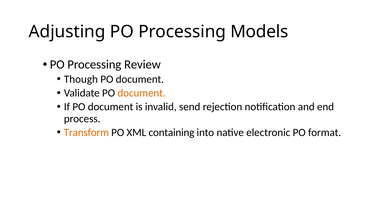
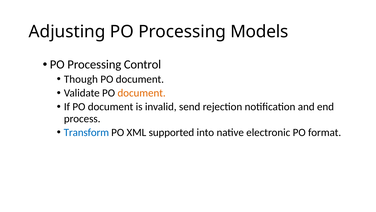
Review: Review -> Control
Transform colour: orange -> blue
containing: containing -> supported
